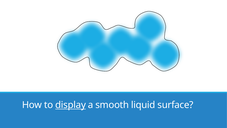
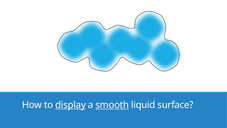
smooth underline: none -> present
